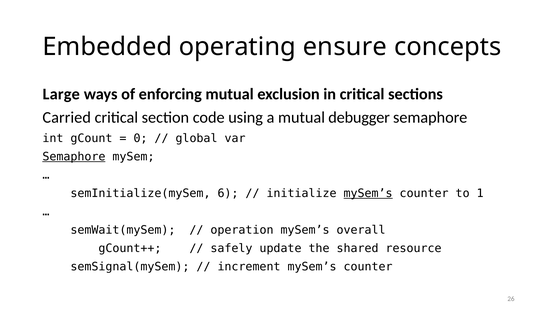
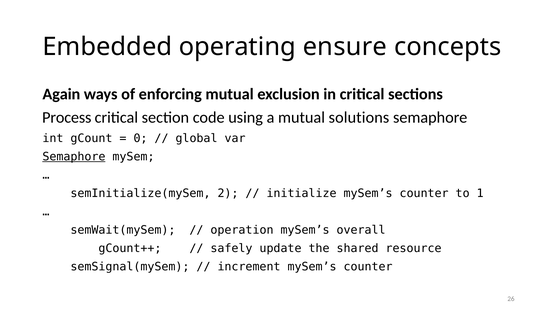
Large: Large -> Again
Carried: Carried -> Process
debugger: debugger -> solutions
6: 6 -> 2
mySem’s at (368, 193) underline: present -> none
